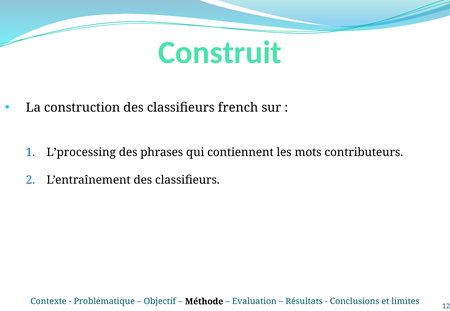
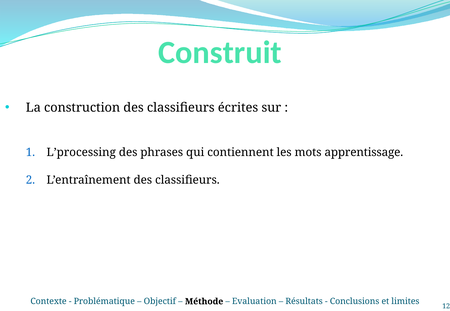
french: french -> écrites
contributeurs: contributeurs -> apprentissage
